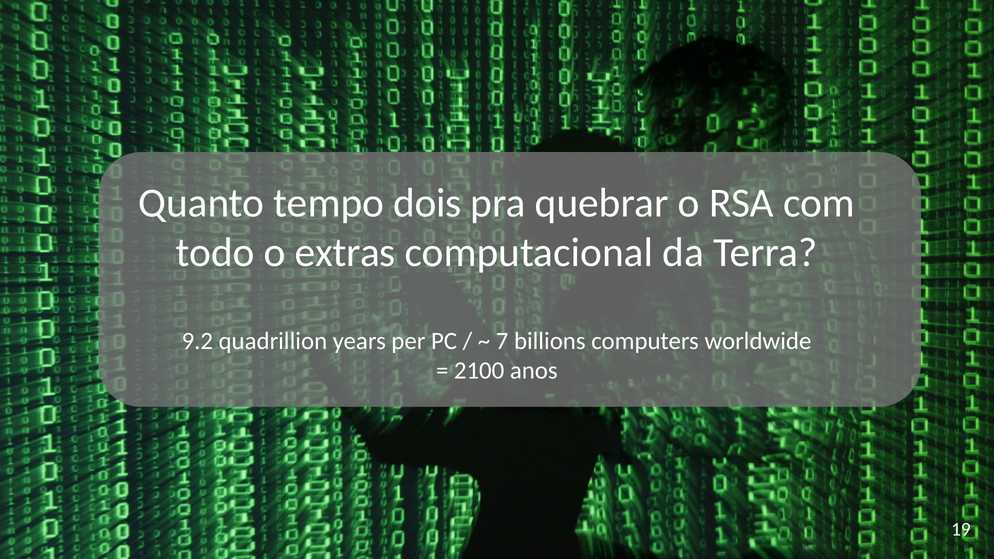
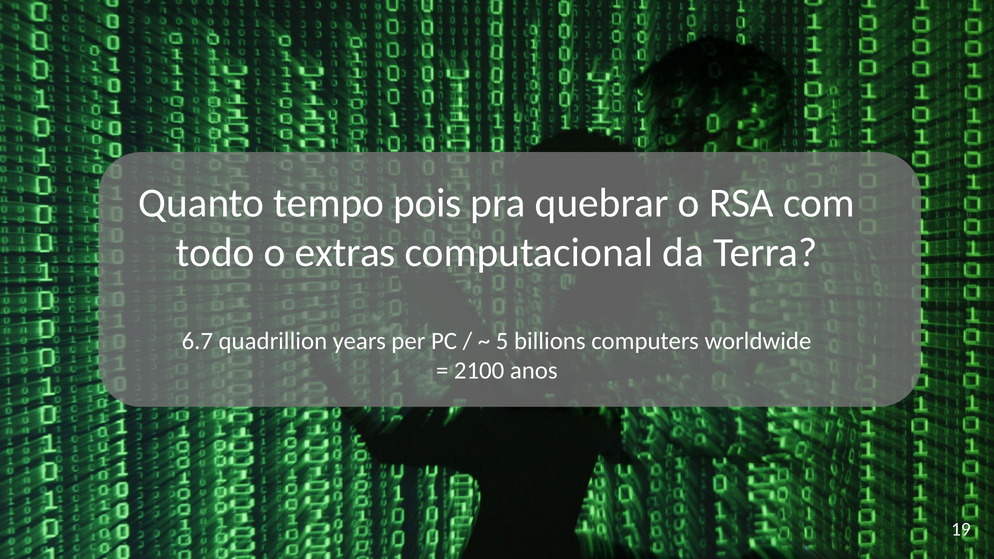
dois: dois -> pois
9.2: 9.2 -> 6.7
7: 7 -> 5
